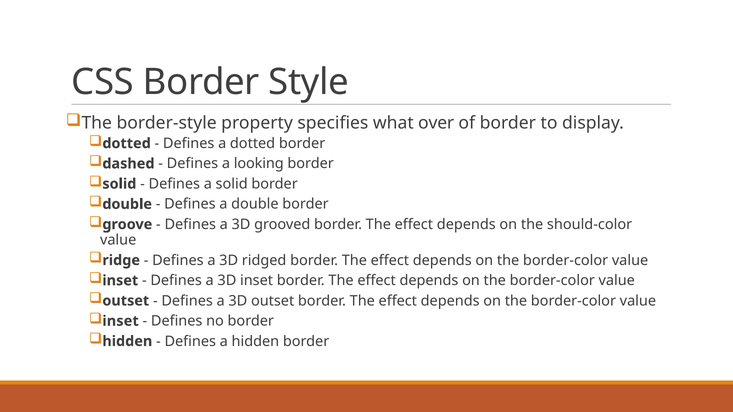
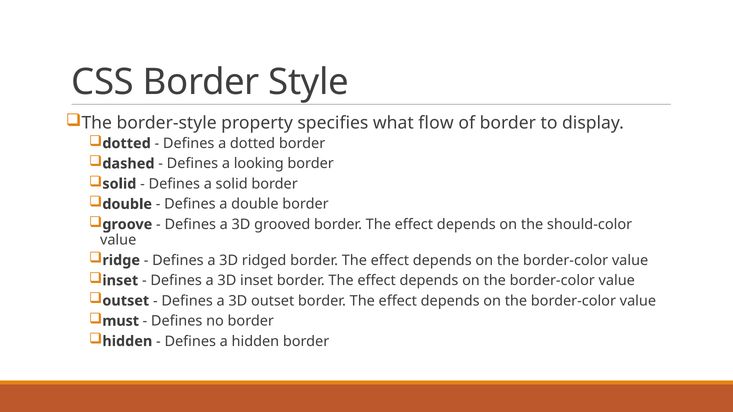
over: over -> flow
inset at (121, 321): inset -> must
